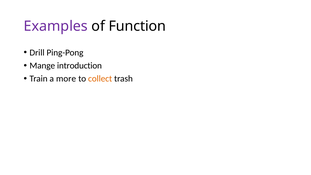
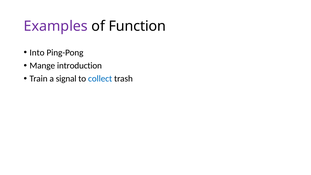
Drill: Drill -> Into
more: more -> signal
collect colour: orange -> blue
